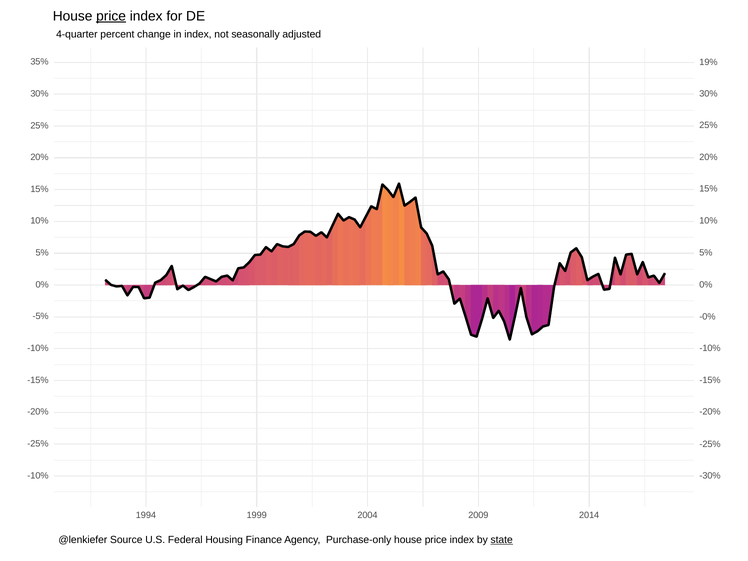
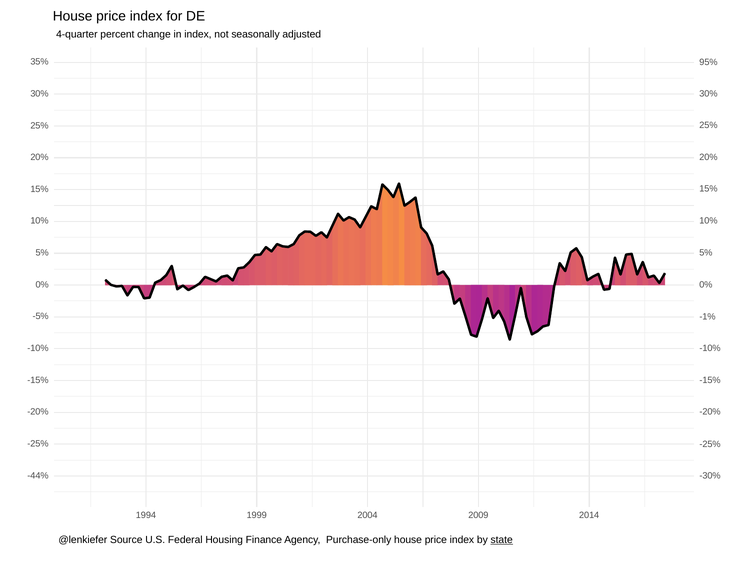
price at (111, 16) underline: present -> none
19%: 19% -> 95%
-0%: -0% -> -1%
-10% at (38, 476): -10% -> -44%
